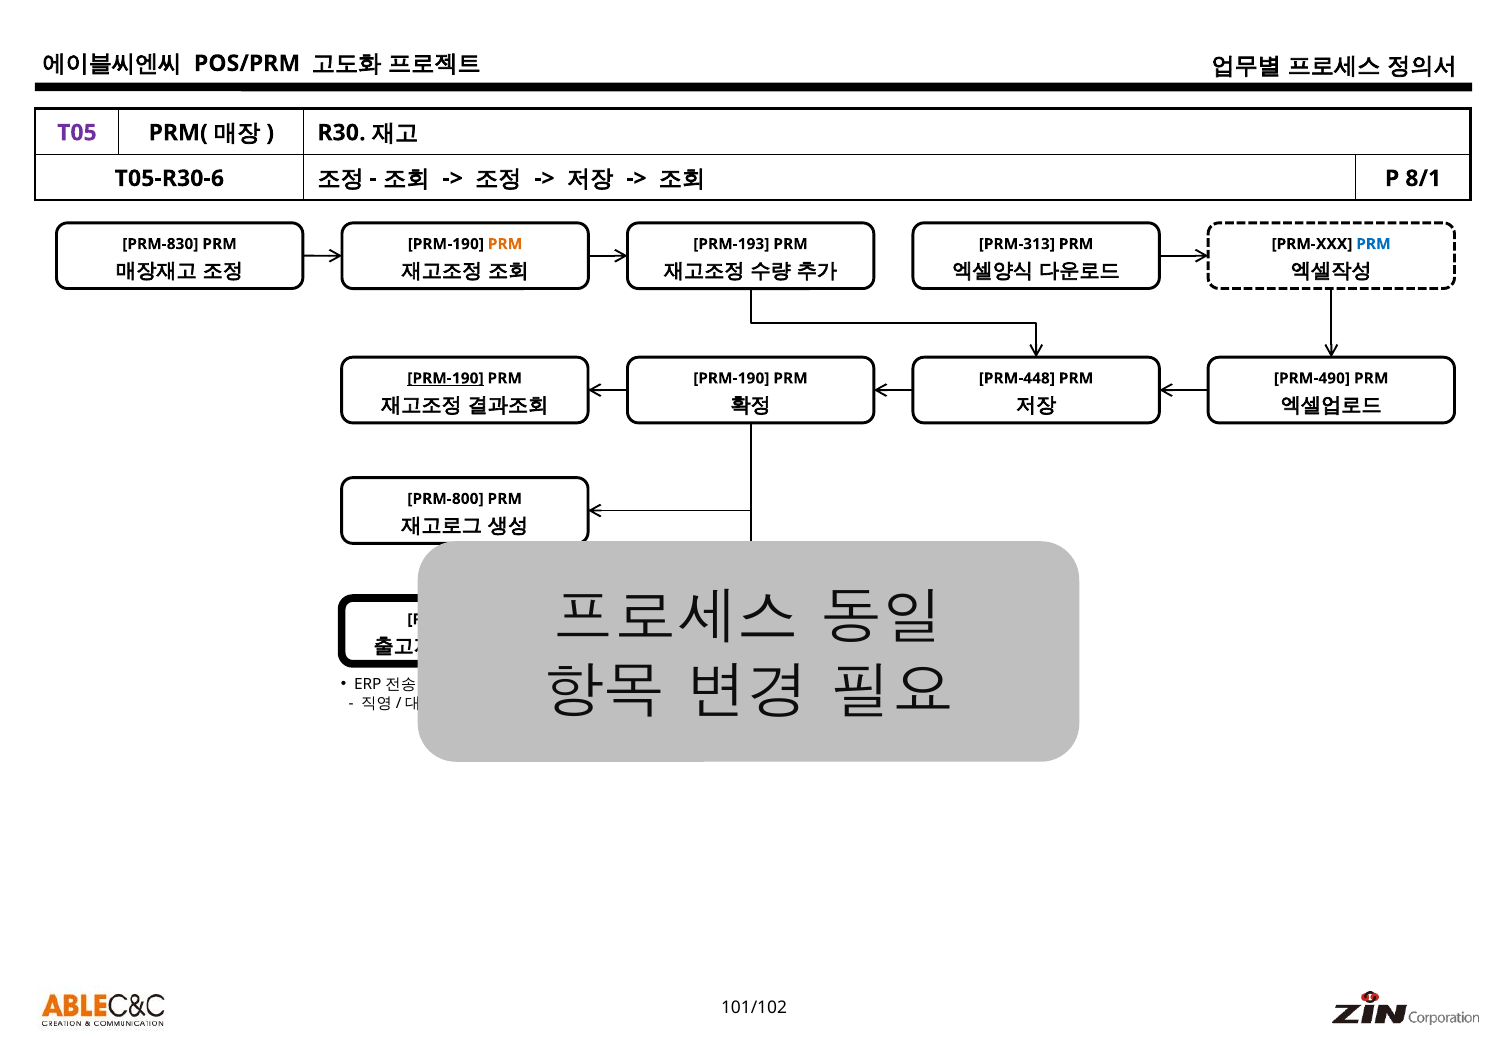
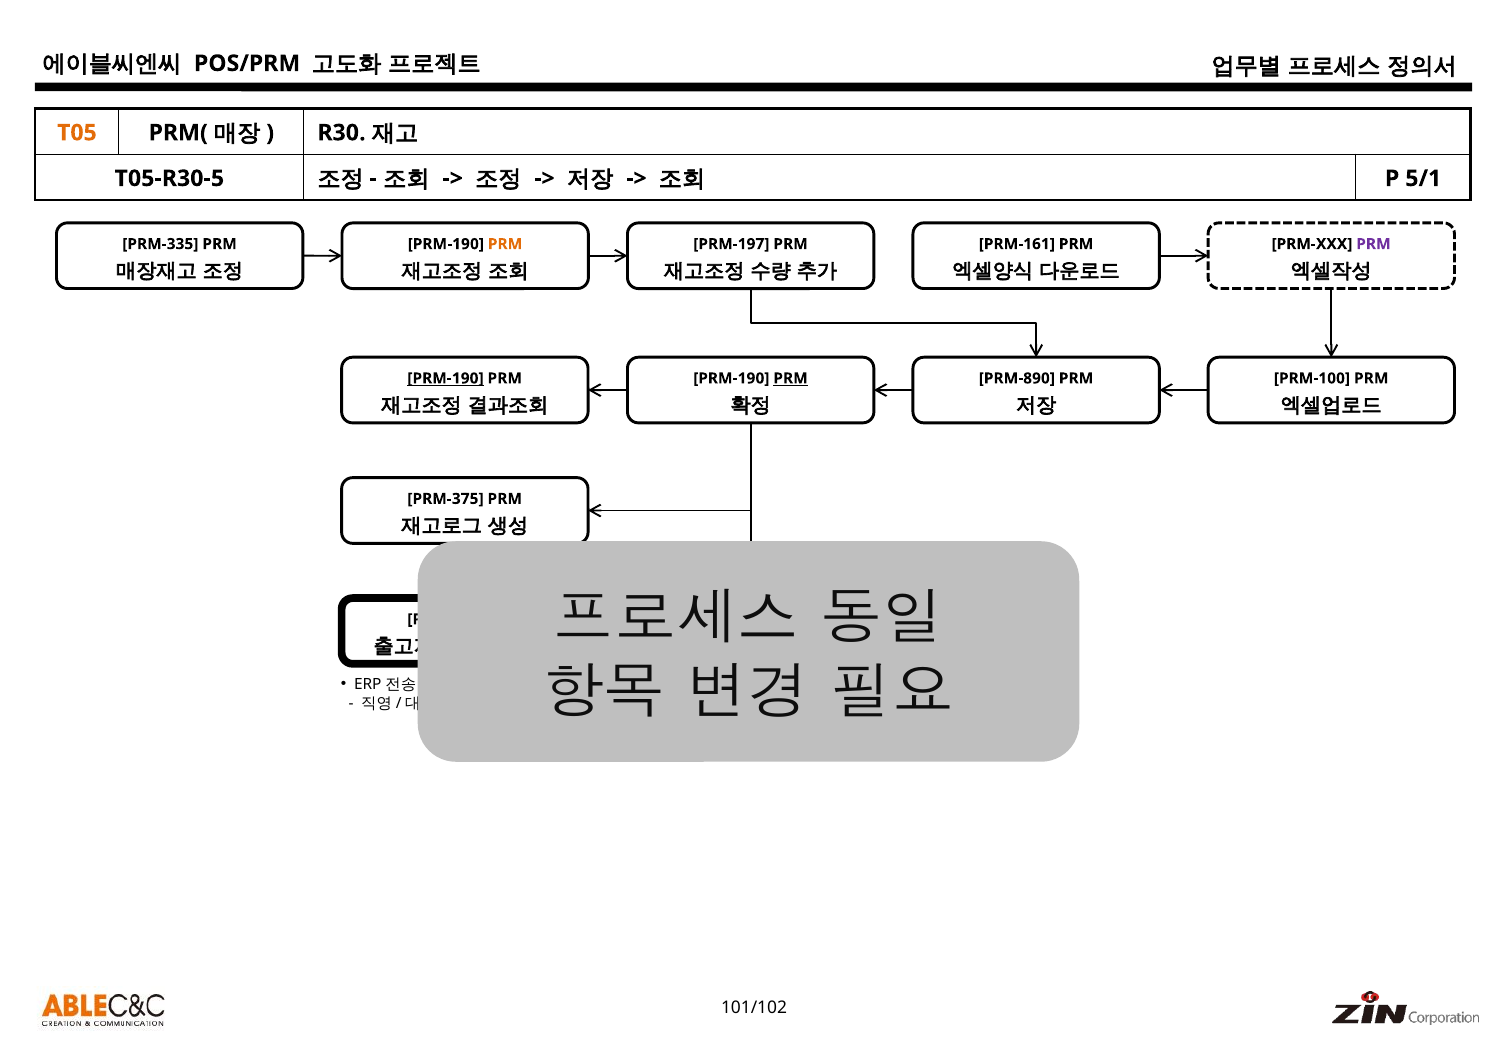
T05 colour: purple -> orange
T05-R30-6: T05-R30-6 -> T05-R30-5
8/1: 8/1 -> 5/1
PRM-830: PRM-830 -> PRM-335
PRM-313: PRM-313 -> PRM-161
PRM at (1373, 244) colour: blue -> purple
PRM-193: PRM-193 -> PRM-197
PRM at (791, 378) underline: none -> present
PRM-448: PRM-448 -> PRM-890
PRM-490: PRM-490 -> PRM-100
PRM-800: PRM-800 -> PRM-375
